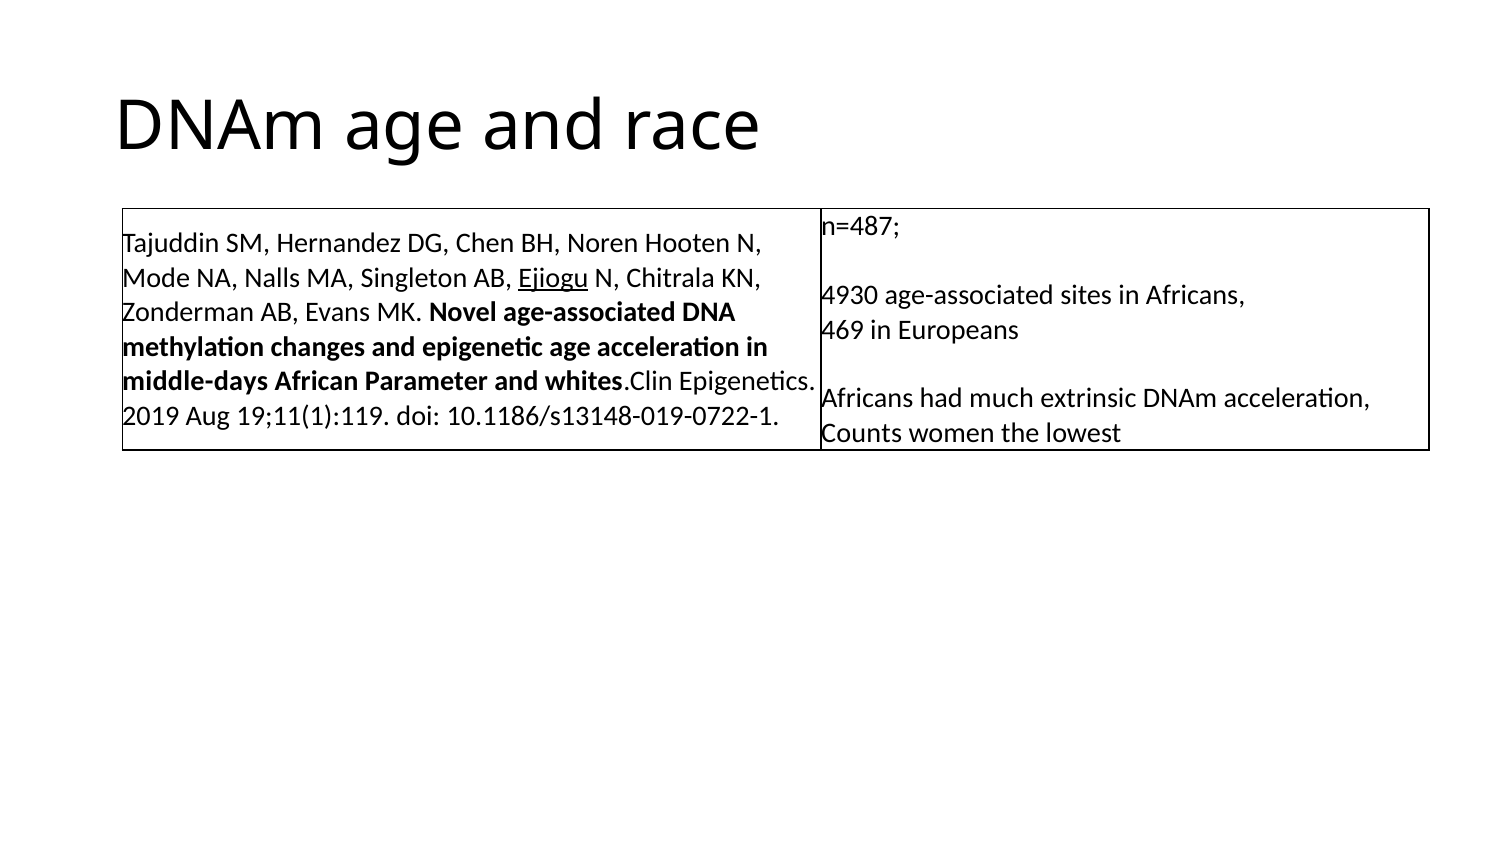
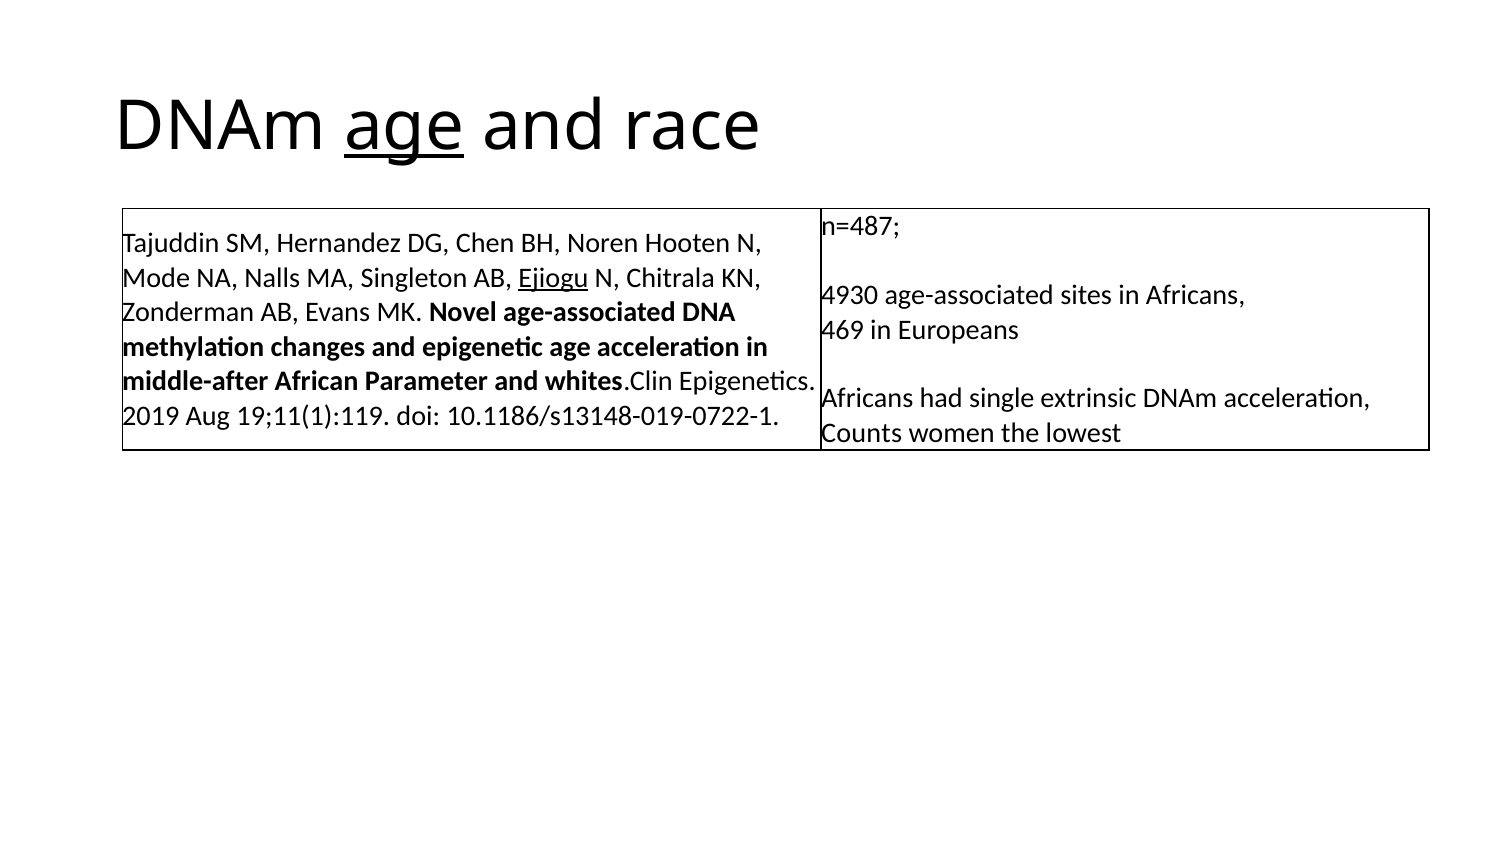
age at (404, 127) underline: none -> present
middle-days: middle-days -> middle-after
much: much -> single
